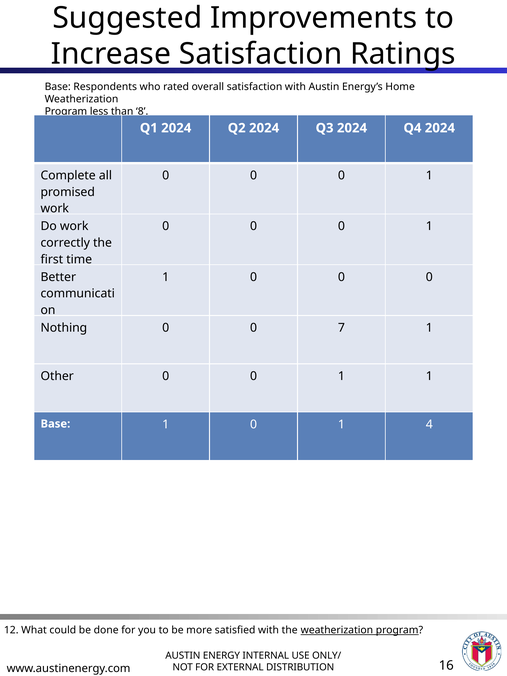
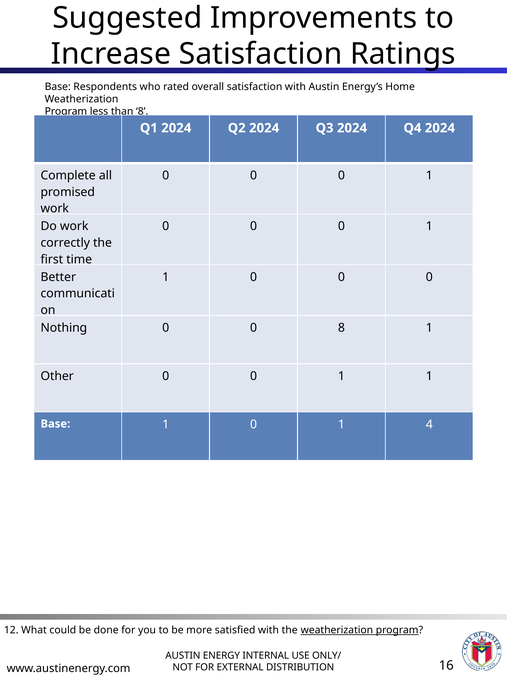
0 7: 7 -> 8
